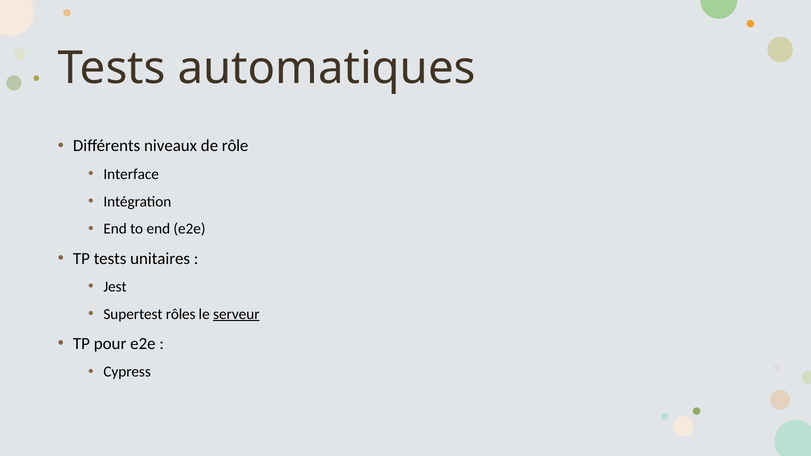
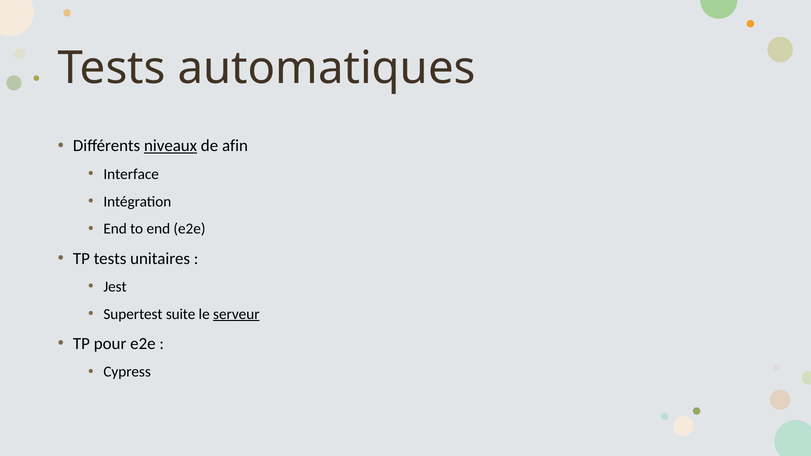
niveaux underline: none -> present
rôle: rôle -> afin
rôles: rôles -> suite
